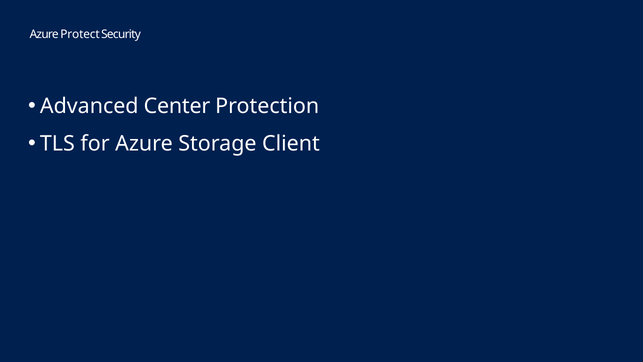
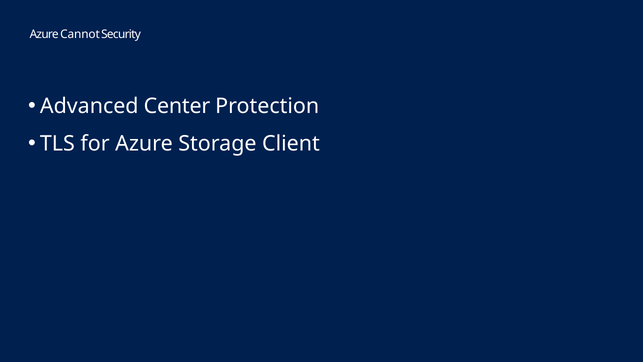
Protect: Protect -> Cannot
